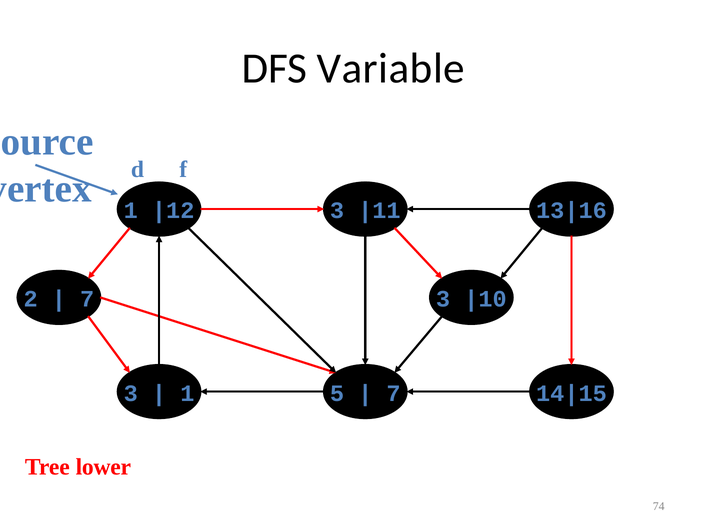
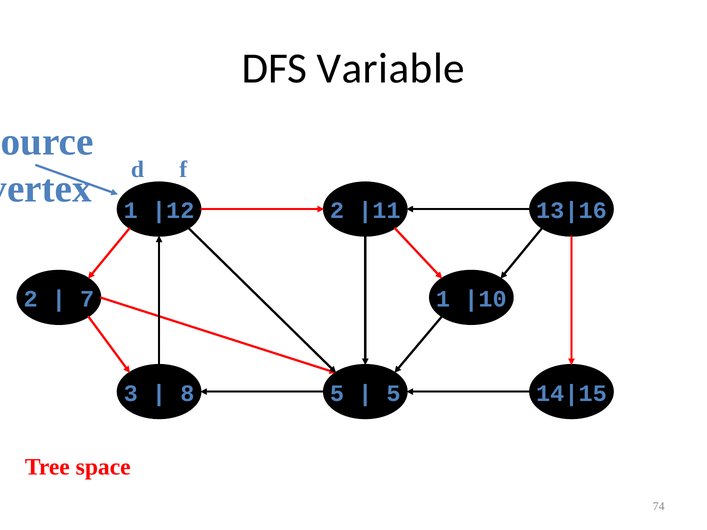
3 at (337, 211): 3 -> 2
3 at (443, 299): 3 -> 1
1 at (187, 393): 1 -> 8
7 at (394, 393): 7 -> 5
lower: lower -> space
